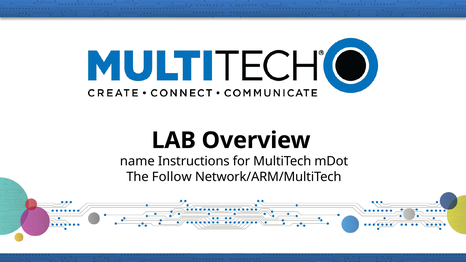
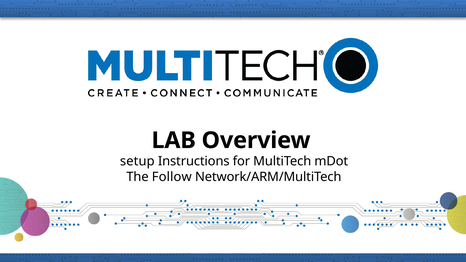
name: name -> setup
